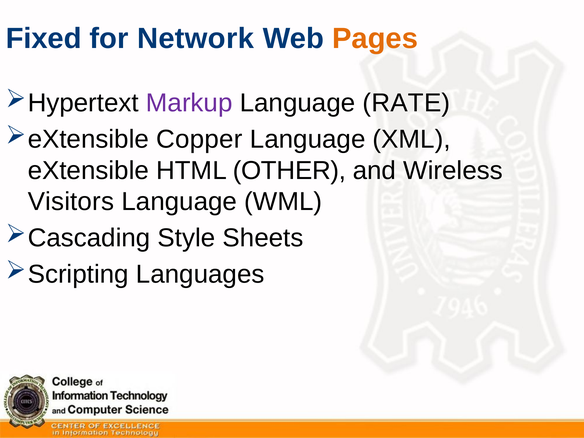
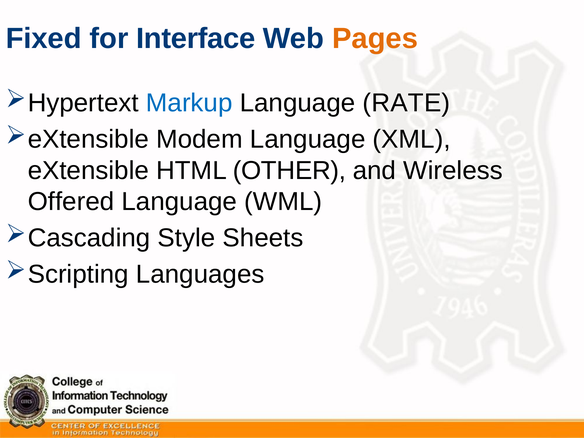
Network: Network -> Interface
Markup colour: purple -> blue
Copper: Copper -> Modem
Visitors: Visitors -> Offered
